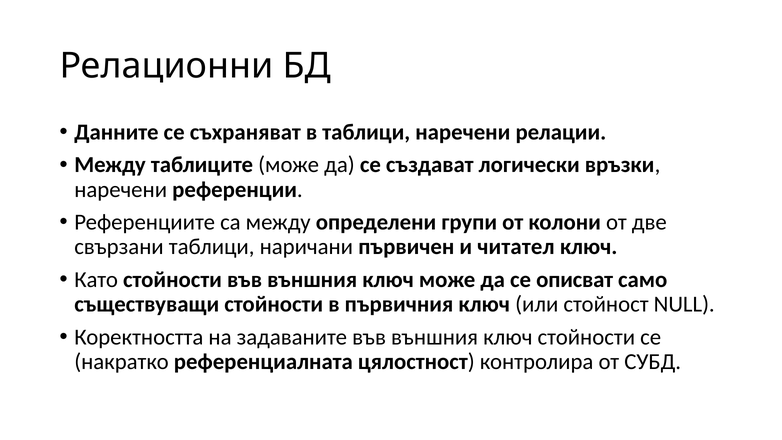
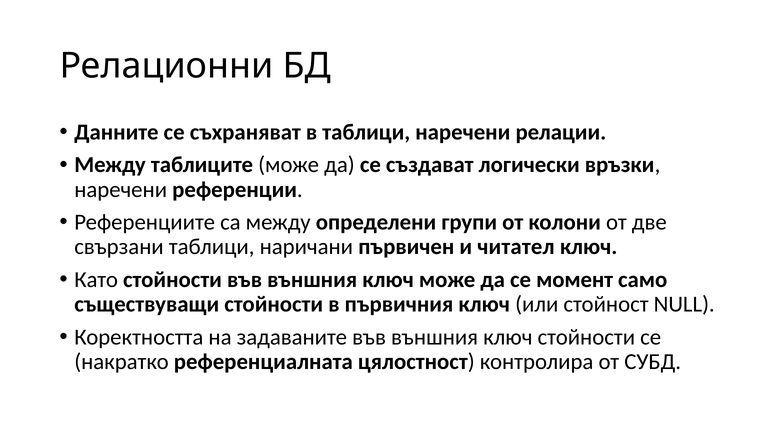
описват: описват -> момент
